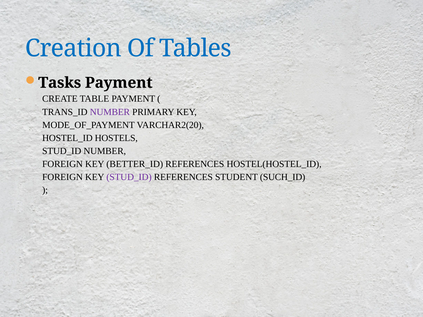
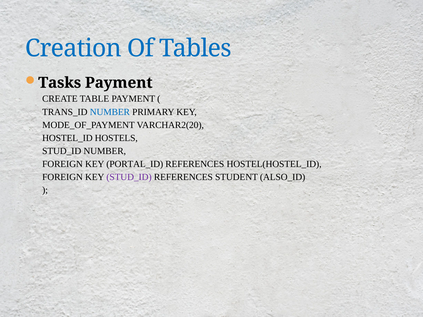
NUMBER at (110, 112) colour: purple -> blue
BETTER_ID: BETTER_ID -> PORTAL_ID
SUCH_ID: SUCH_ID -> ALSO_ID
